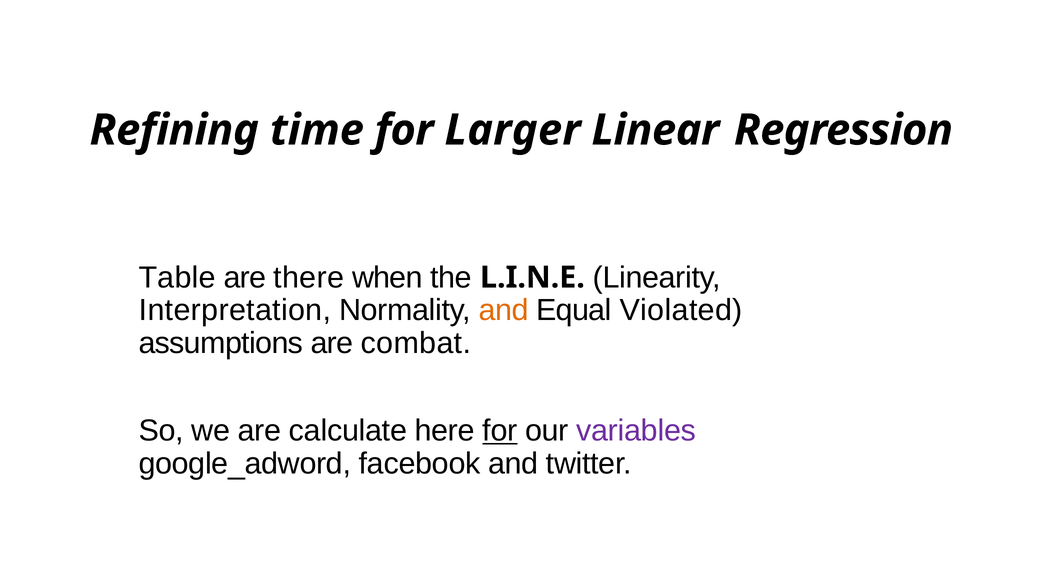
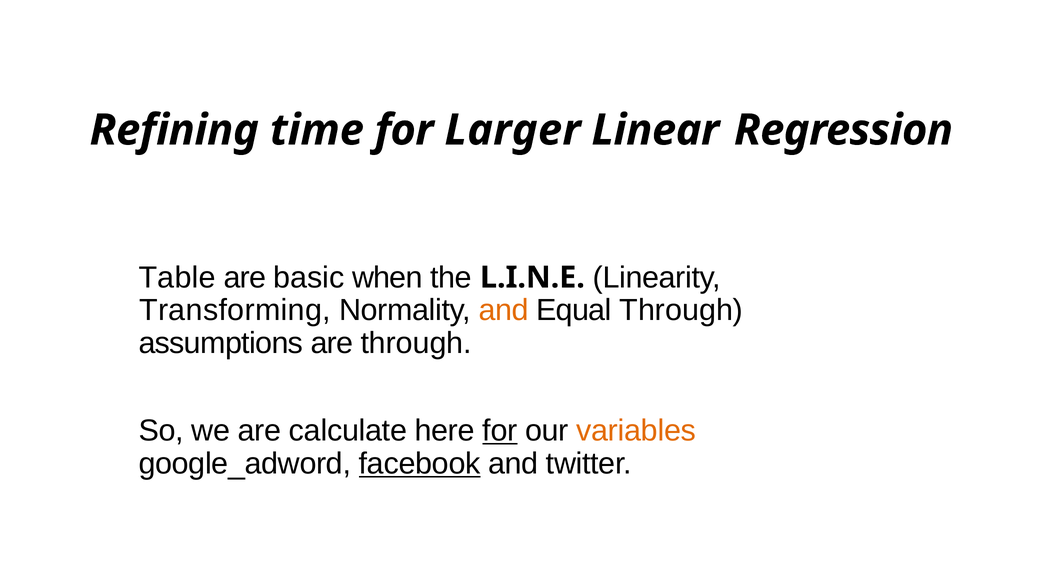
there: there -> basic
Interpretation: Interpretation -> Transforming
Equal Violated: Violated -> Through
are combat: combat -> through
variables colour: purple -> orange
facebook underline: none -> present
